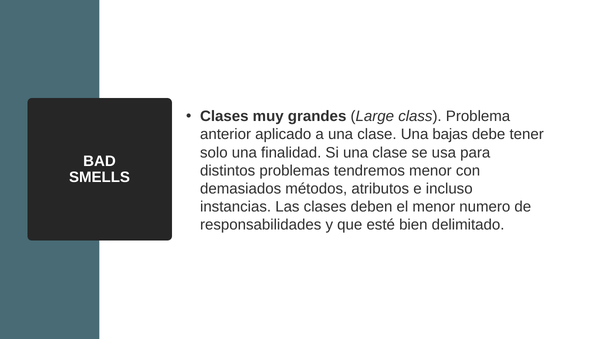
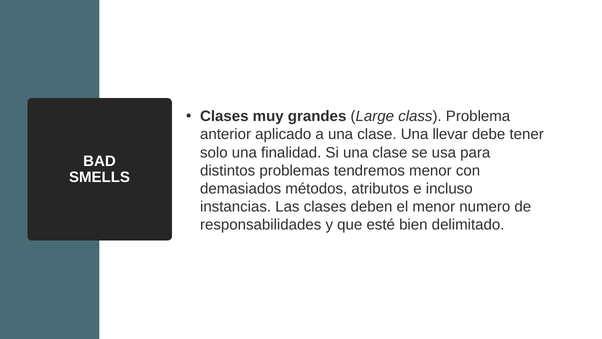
bajas: bajas -> llevar
